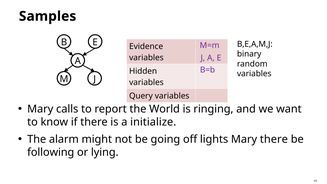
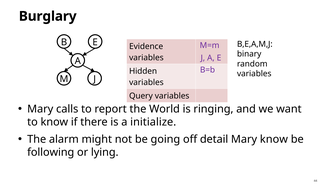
Samples: Samples -> Burglary
lights: lights -> detail
Mary there: there -> know
